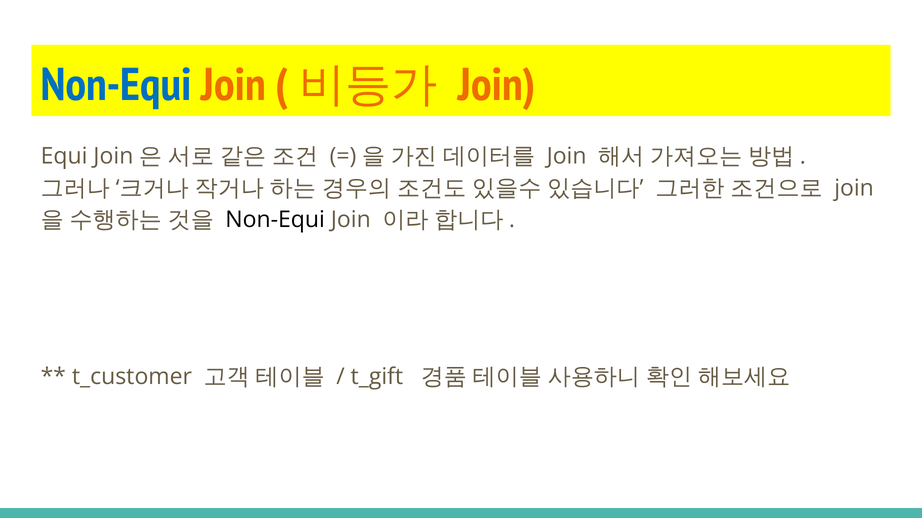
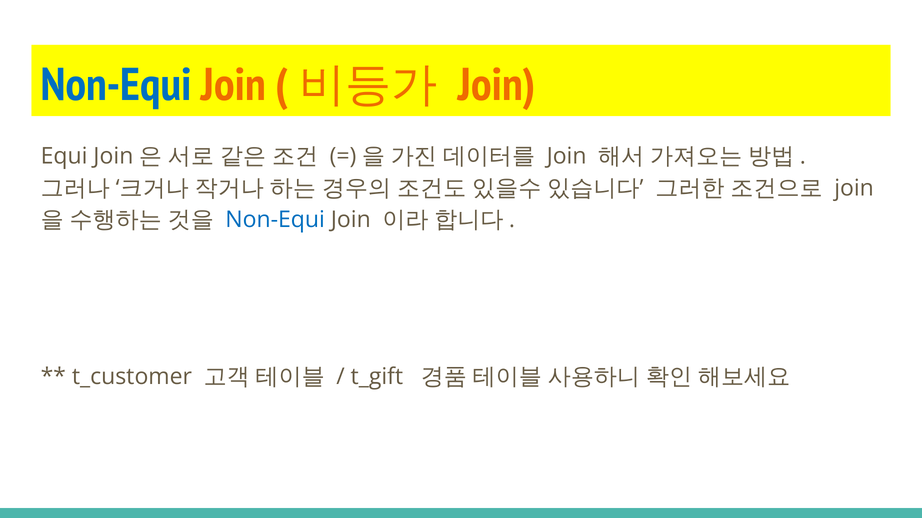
Non-Equi at (275, 220) colour: black -> blue
